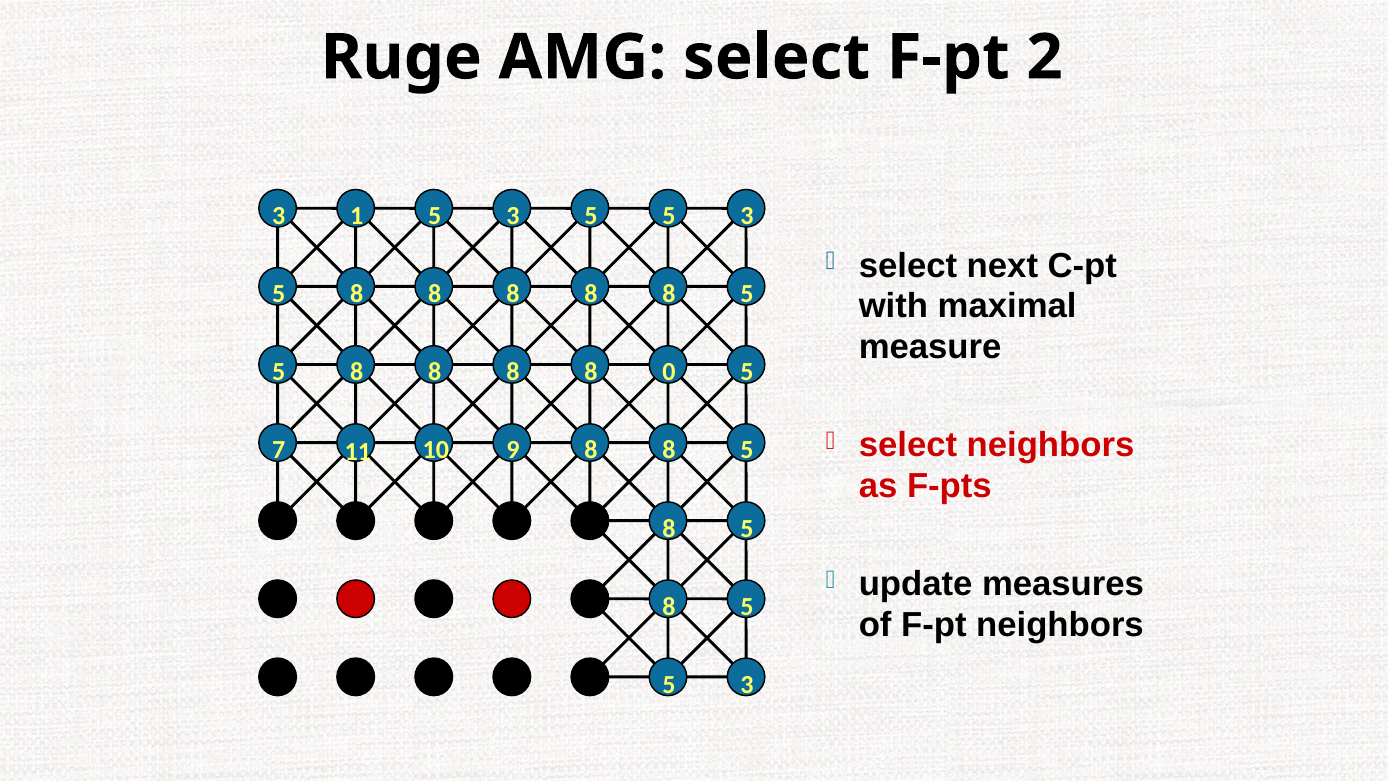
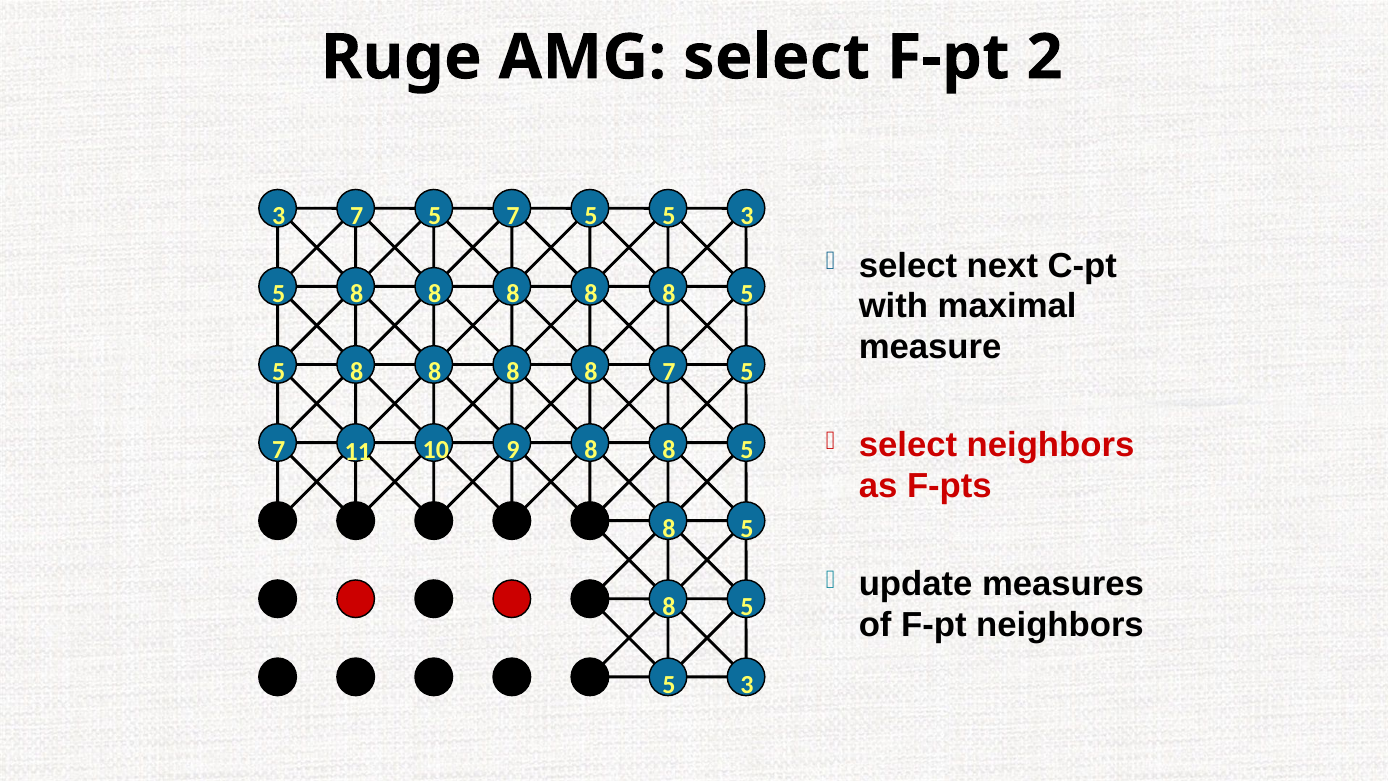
3 1: 1 -> 7
3 at (513, 216): 3 -> 7
8 0: 0 -> 7
